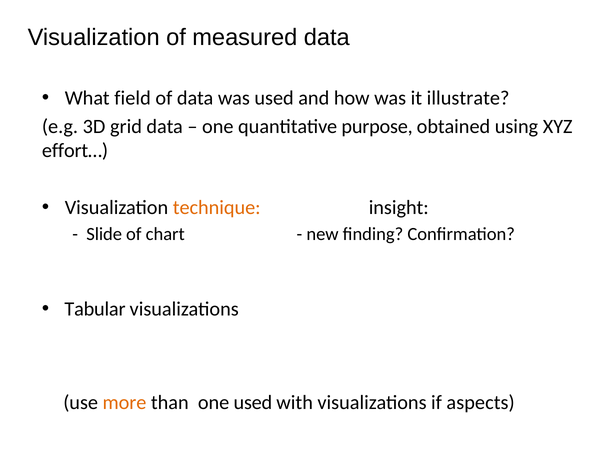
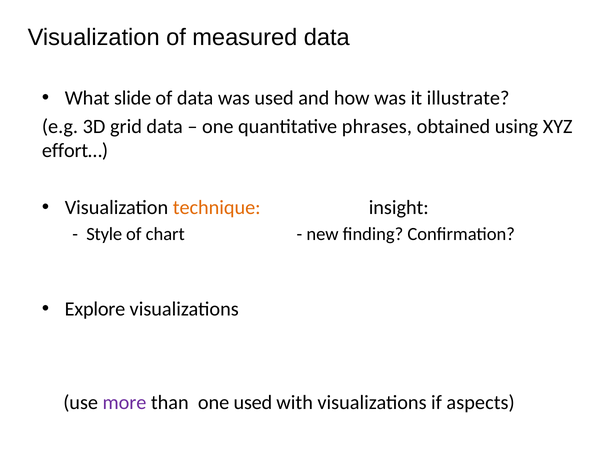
field: field -> slide
purpose: purpose -> phrases
Slide: Slide -> Style
Tabular: Tabular -> Explore
more colour: orange -> purple
